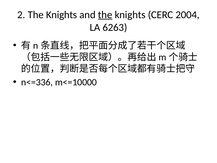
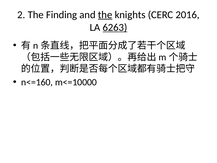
2 The Knights: Knights -> Finding
2004: 2004 -> 2016
6263 underline: none -> present
n<=336: n<=336 -> n<=160
